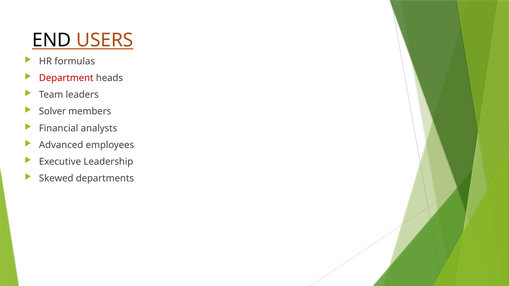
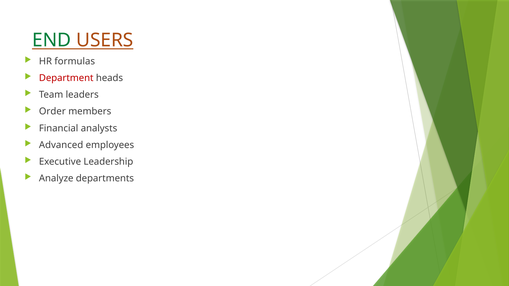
END colour: black -> green
Solver: Solver -> Order
Skewed: Skewed -> Analyze
